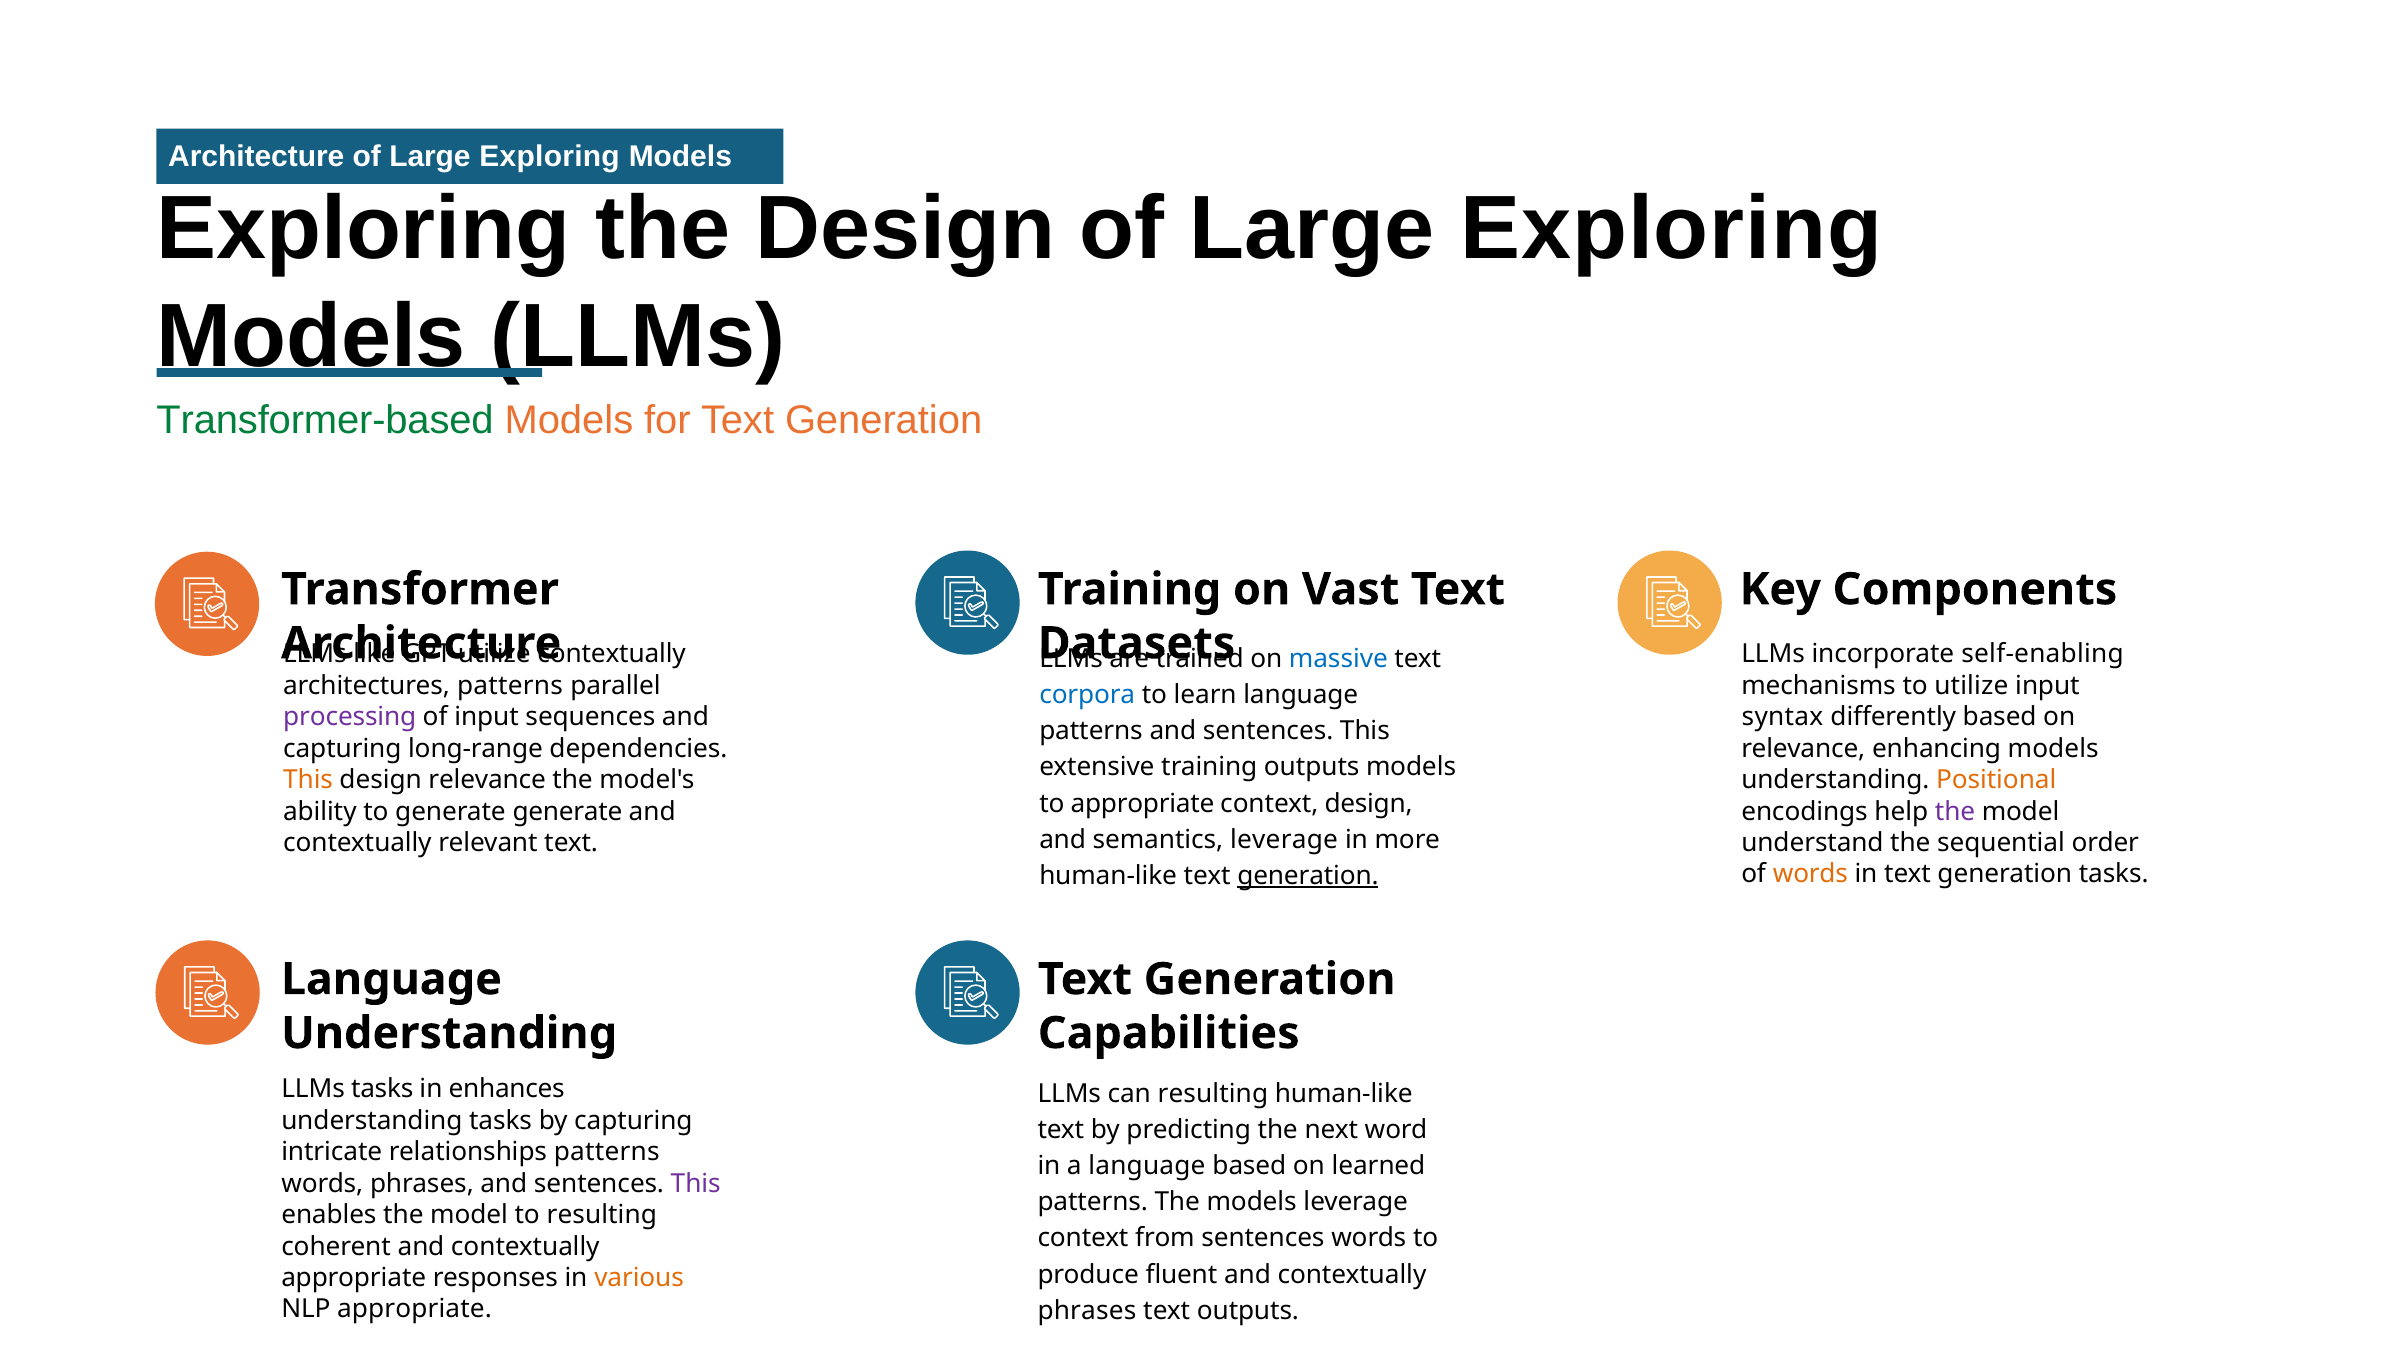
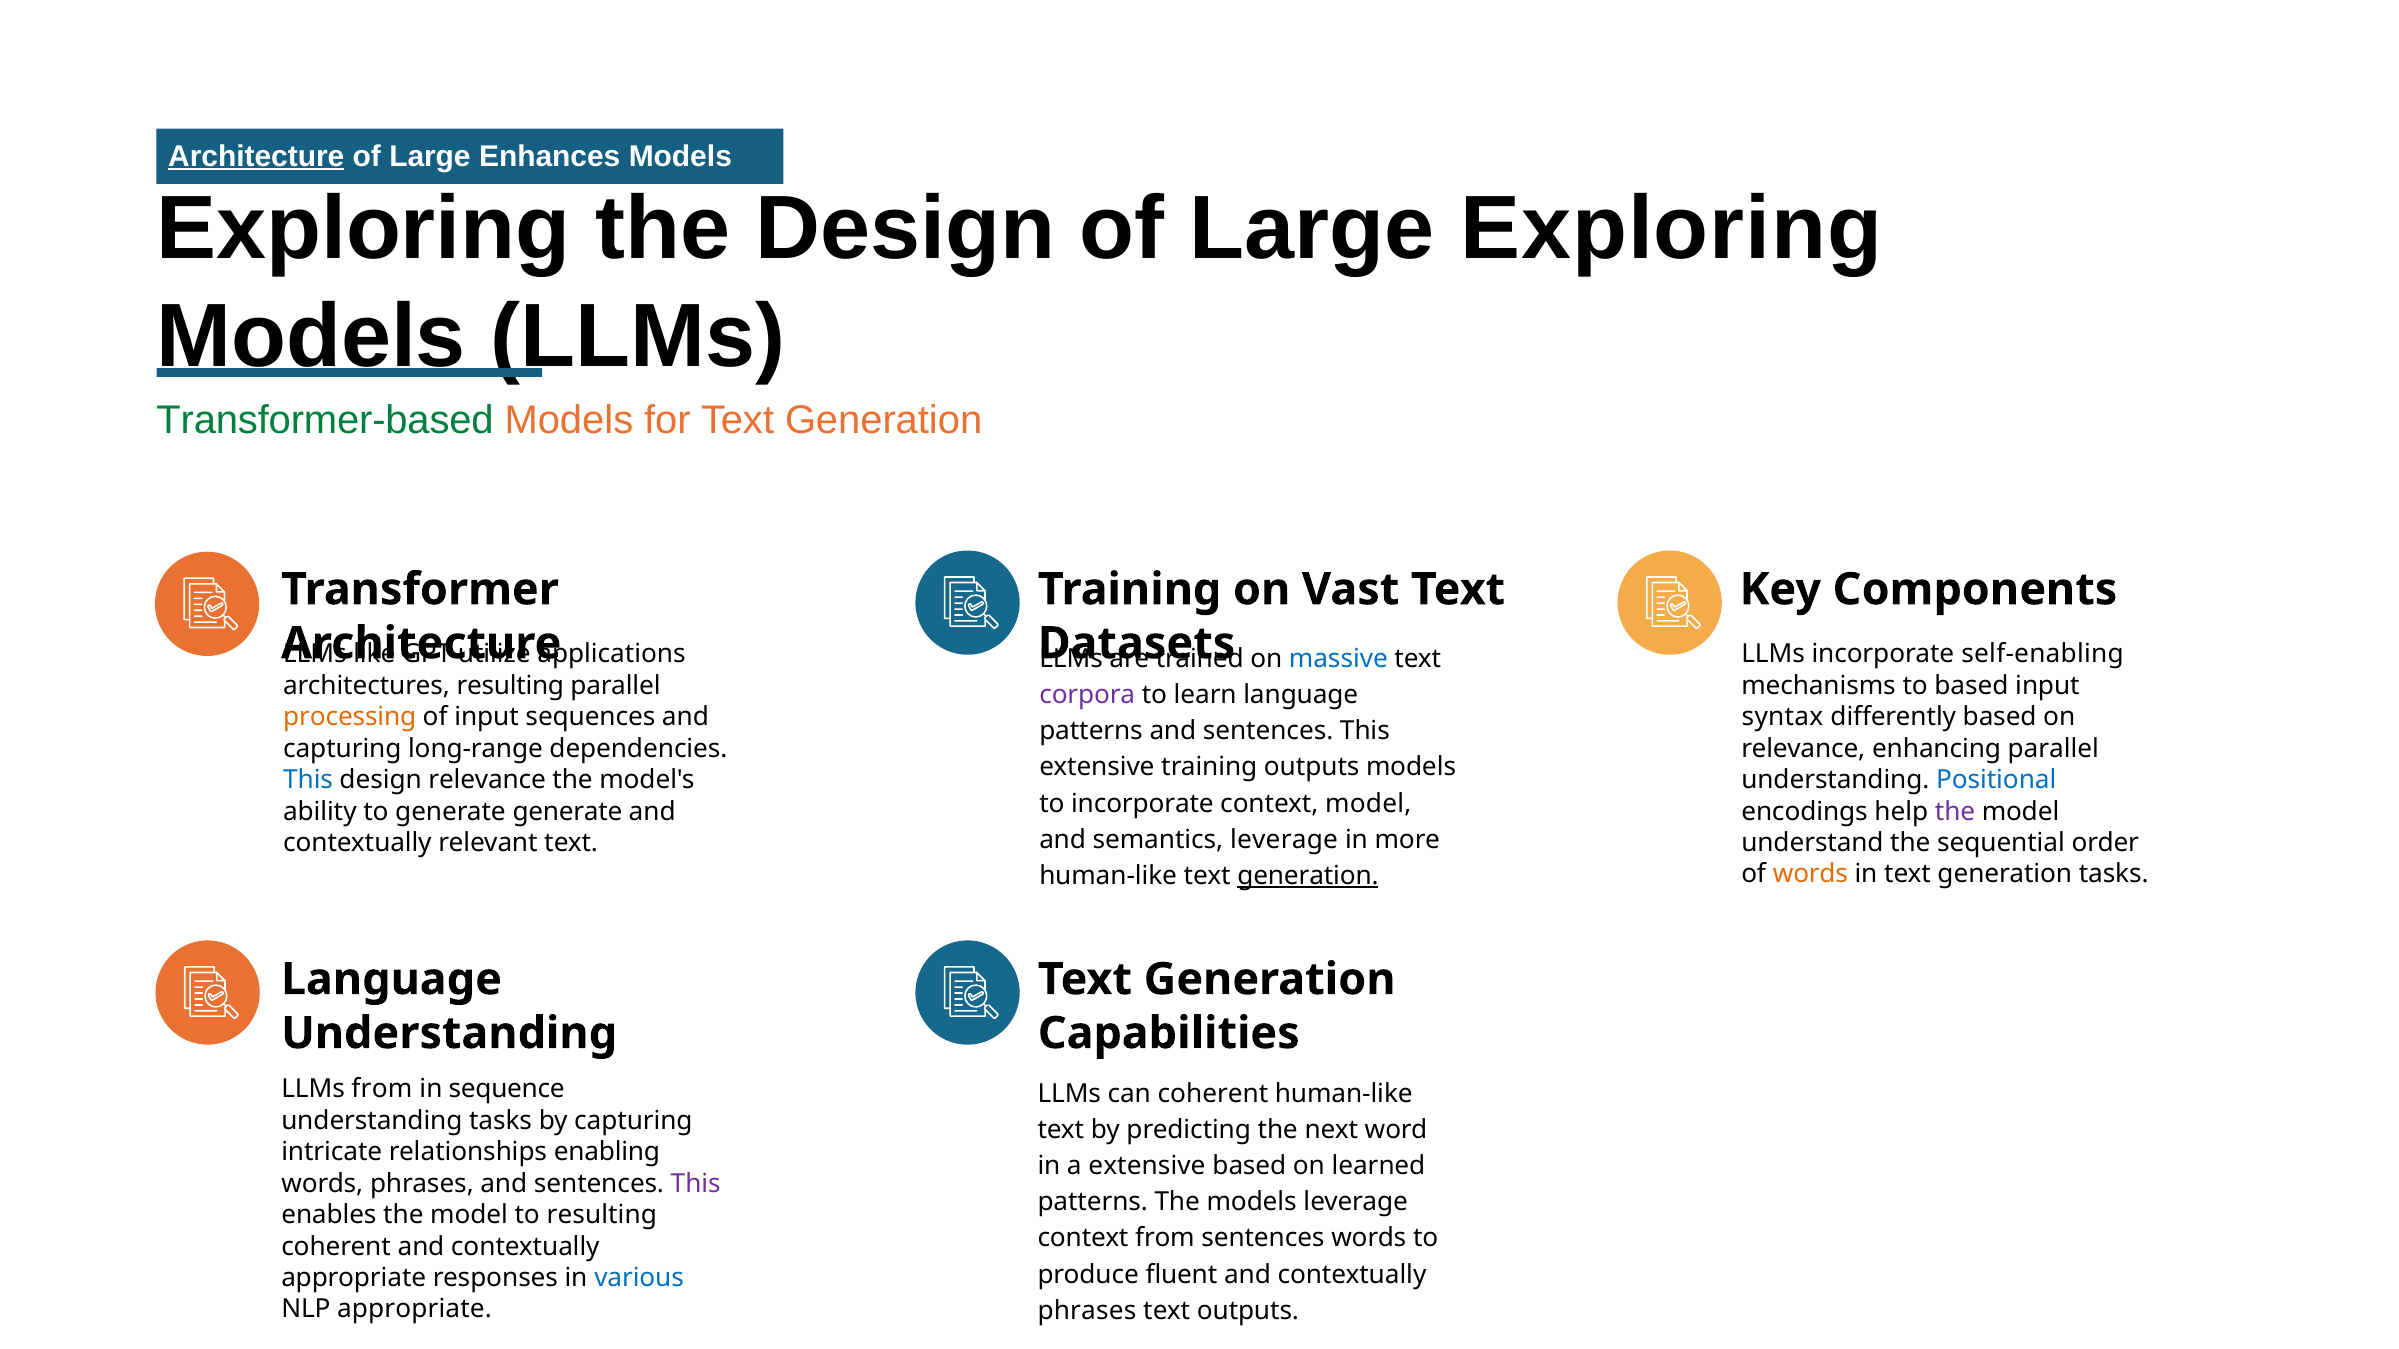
Architecture at (256, 156) underline: none -> present
Exploring at (550, 156): Exploring -> Enhances
contextually at (612, 654): contextually -> applications
architectures patterns: patterns -> resulting
to utilize: utilize -> based
corpora colour: blue -> purple
processing colour: purple -> orange
enhancing models: models -> parallel
This at (308, 780) colour: orange -> blue
Positional colour: orange -> blue
to appropriate: appropriate -> incorporate
context design: design -> model
LLMs tasks: tasks -> from
enhances: enhances -> sequence
can resulting: resulting -> coherent
relationships patterns: patterns -> enabling
a language: language -> extensive
various colour: orange -> blue
